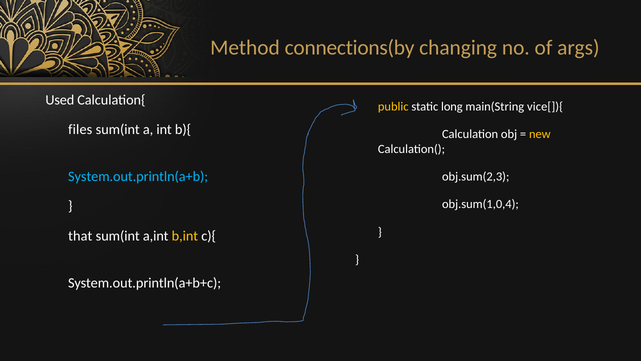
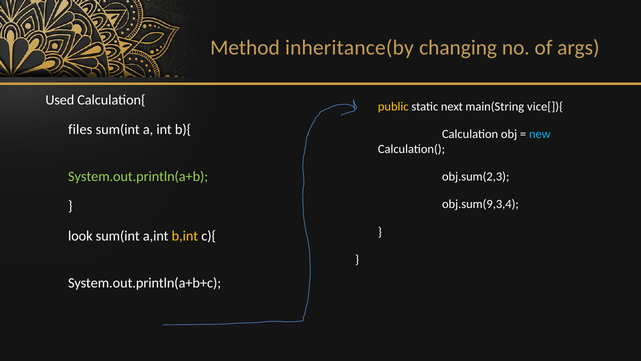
connections(by: connections(by -> inheritance(by
long: long -> next
new colour: yellow -> light blue
System.out.println(a+b colour: light blue -> light green
obj.sum(1,0,4: obj.sum(1,0,4 -> obj.sum(9,3,4
that: that -> look
